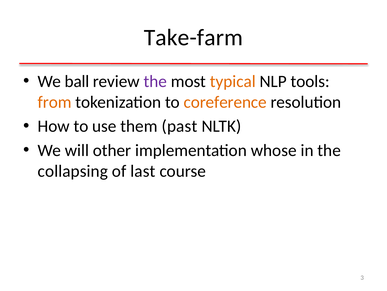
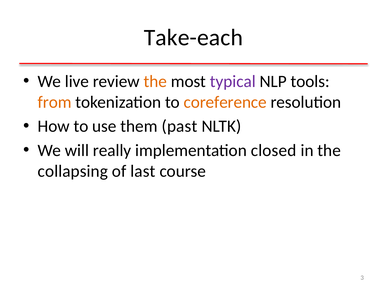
Take-farm: Take-farm -> Take-each
ball: ball -> live
the at (155, 81) colour: purple -> orange
typical colour: orange -> purple
other: other -> really
whose: whose -> closed
